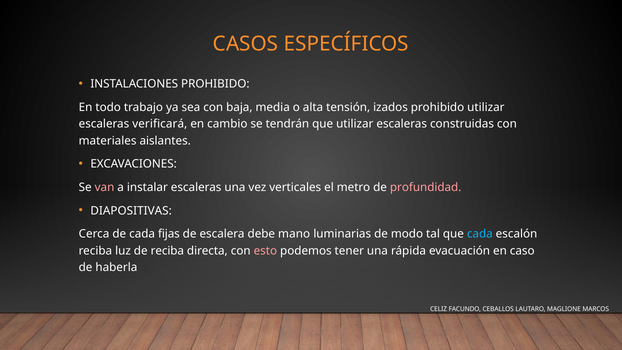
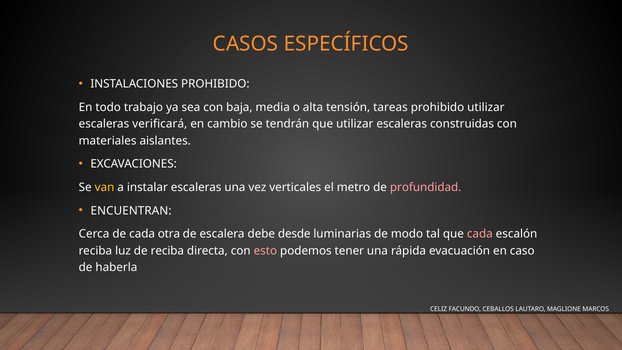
izados: izados -> tareas
van colour: pink -> yellow
DIAPOSITIVAS: DIAPOSITIVAS -> ENCUENTRAN
fijas: fijas -> otra
mano: mano -> desde
cada at (480, 234) colour: light blue -> pink
